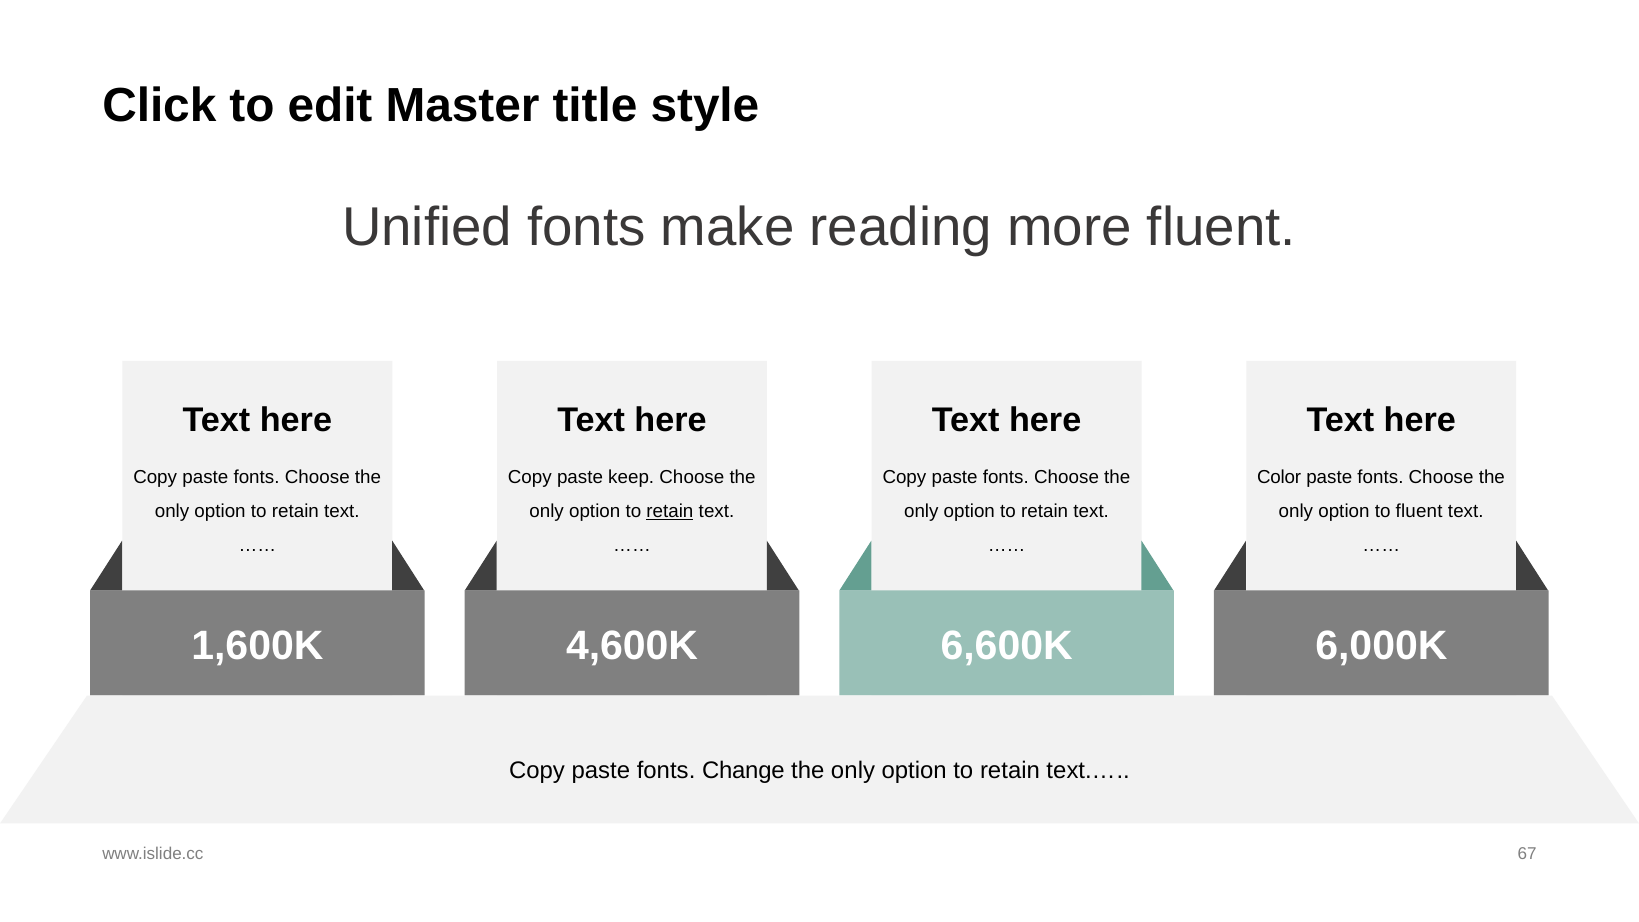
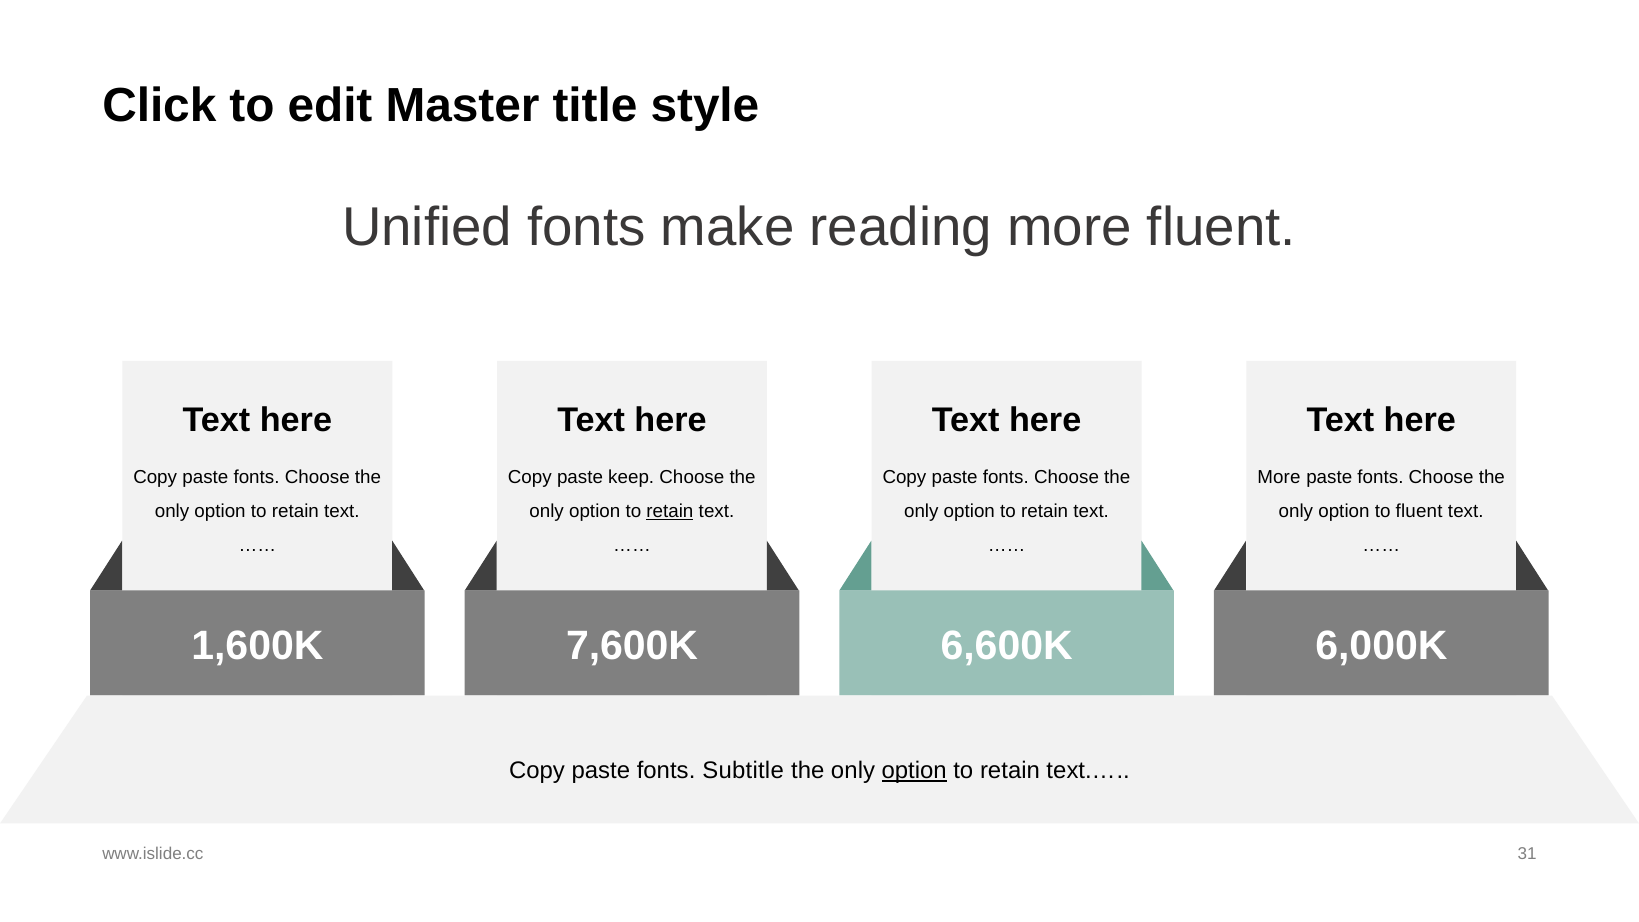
Color at (1279, 477): Color -> More
4,600K: 4,600K -> 7,600K
Change: Change -> Subtitle
option at (914, 771) underline: none -> present
67: 67 -> 31
